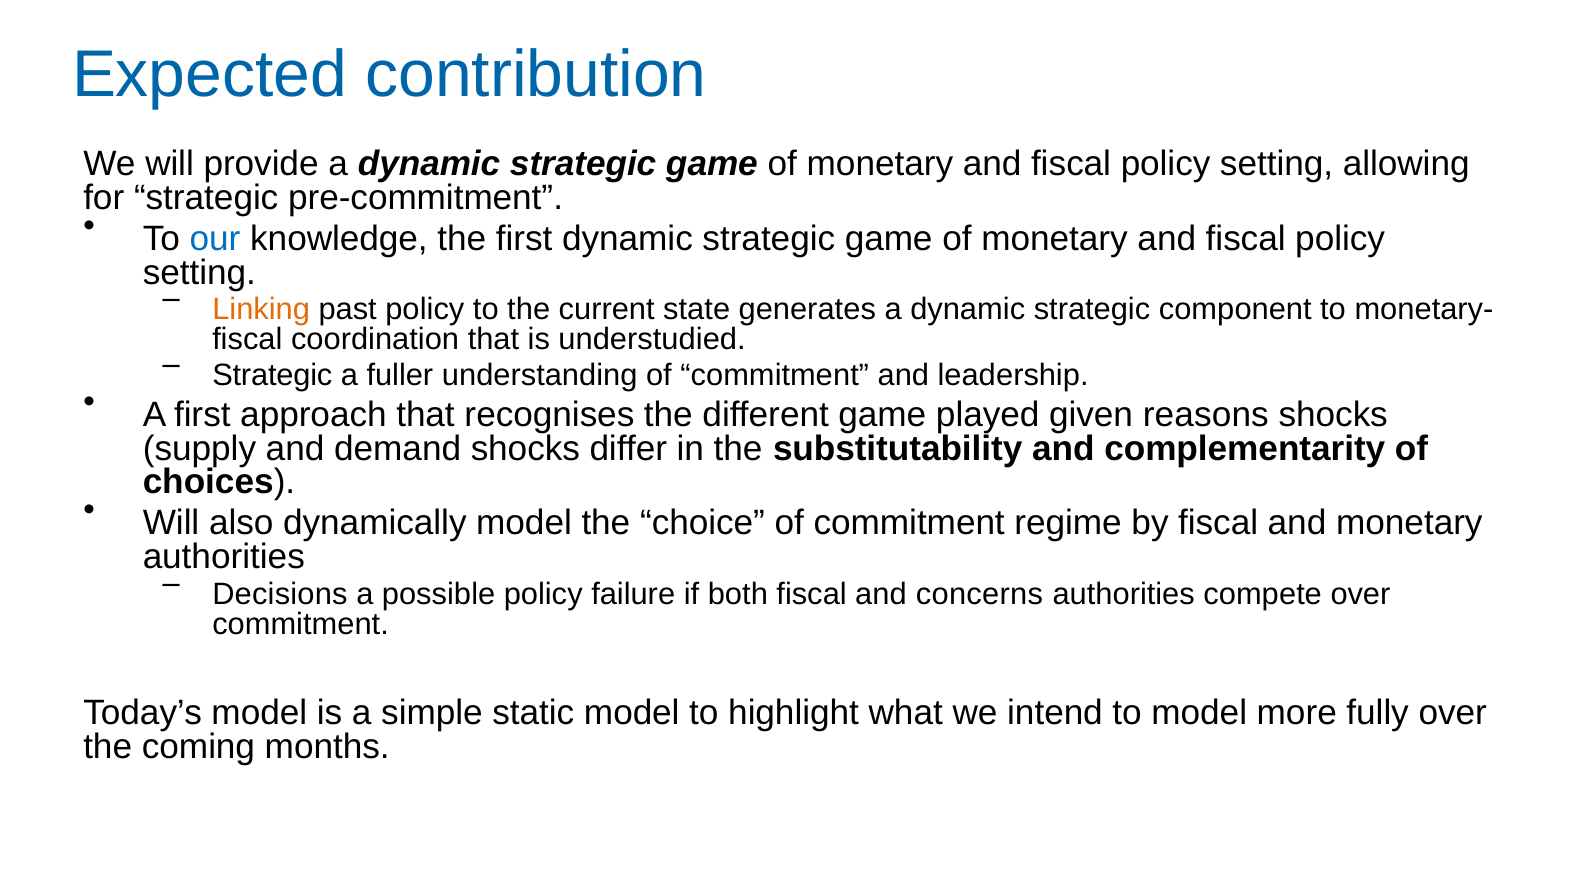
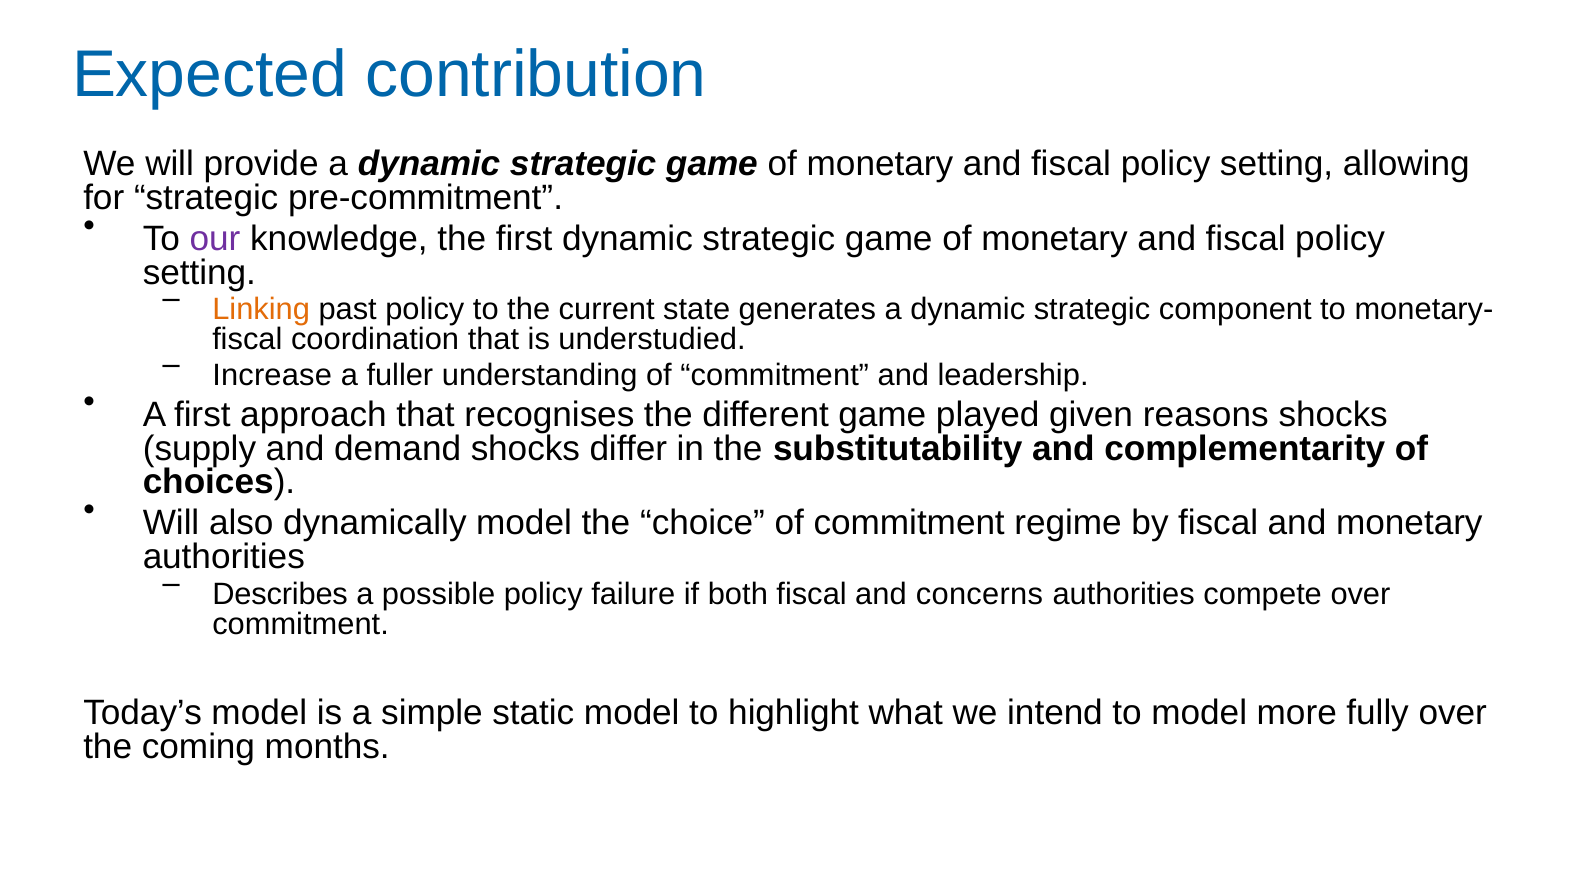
our colour: blue -> purple
Strategic at (272, 375): Strategic -> Increase
Decisions: Decisions -> Describes
